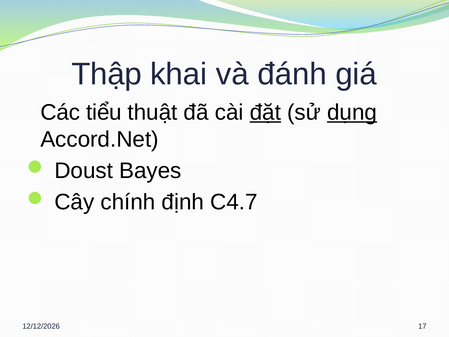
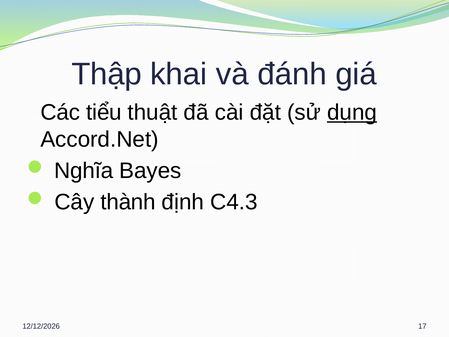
đặt underline: present -> none
Doust: Doust -> Nghĩa
chính: chính -> thành
C4.7: C4.7 -> C4.3
